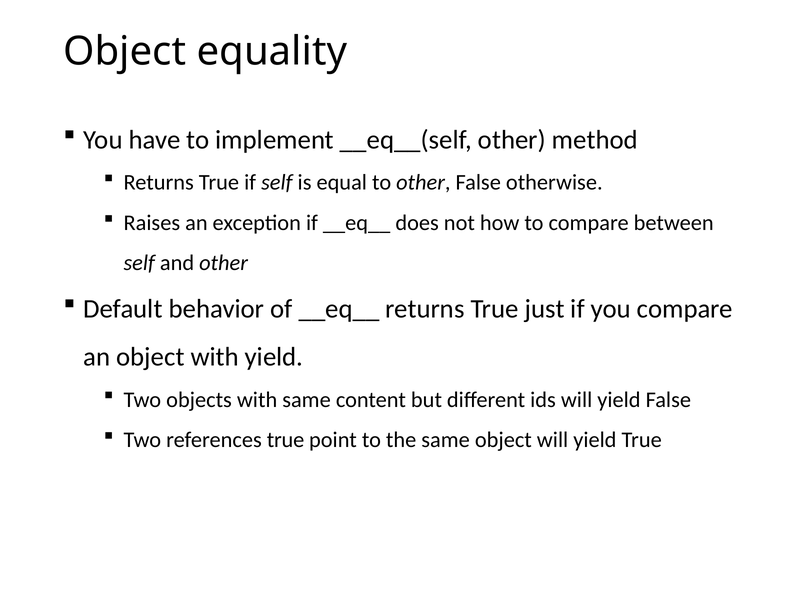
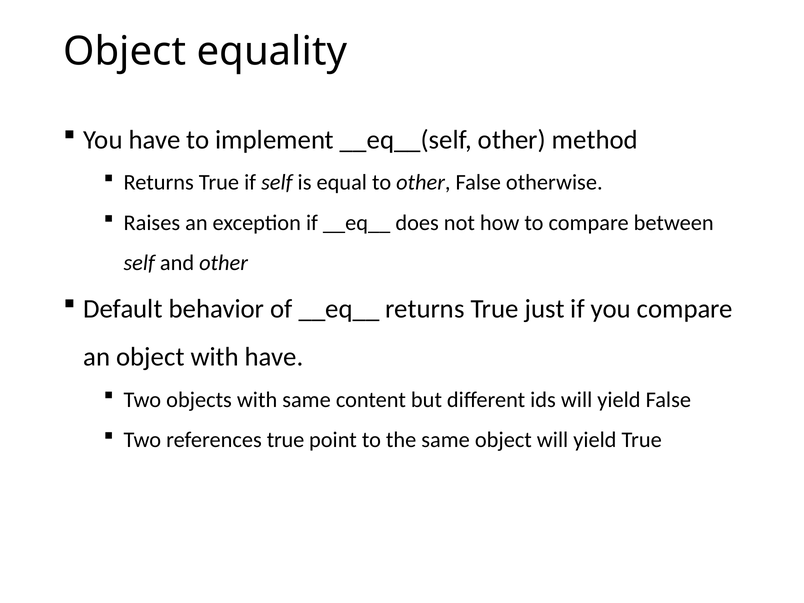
with yield: yield -> have
